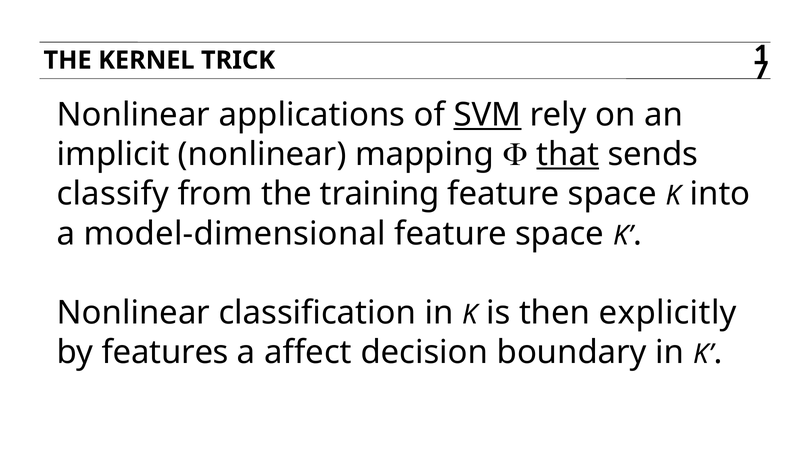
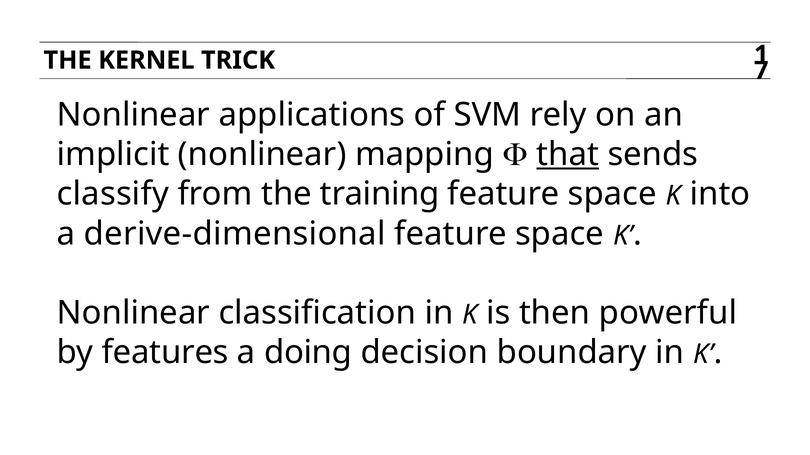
SVM underline: present -> none
model-dimensional: model-dimensional -> derive-dimensional
explicitly: explicitly -> powerful
affect: affect -> doing
